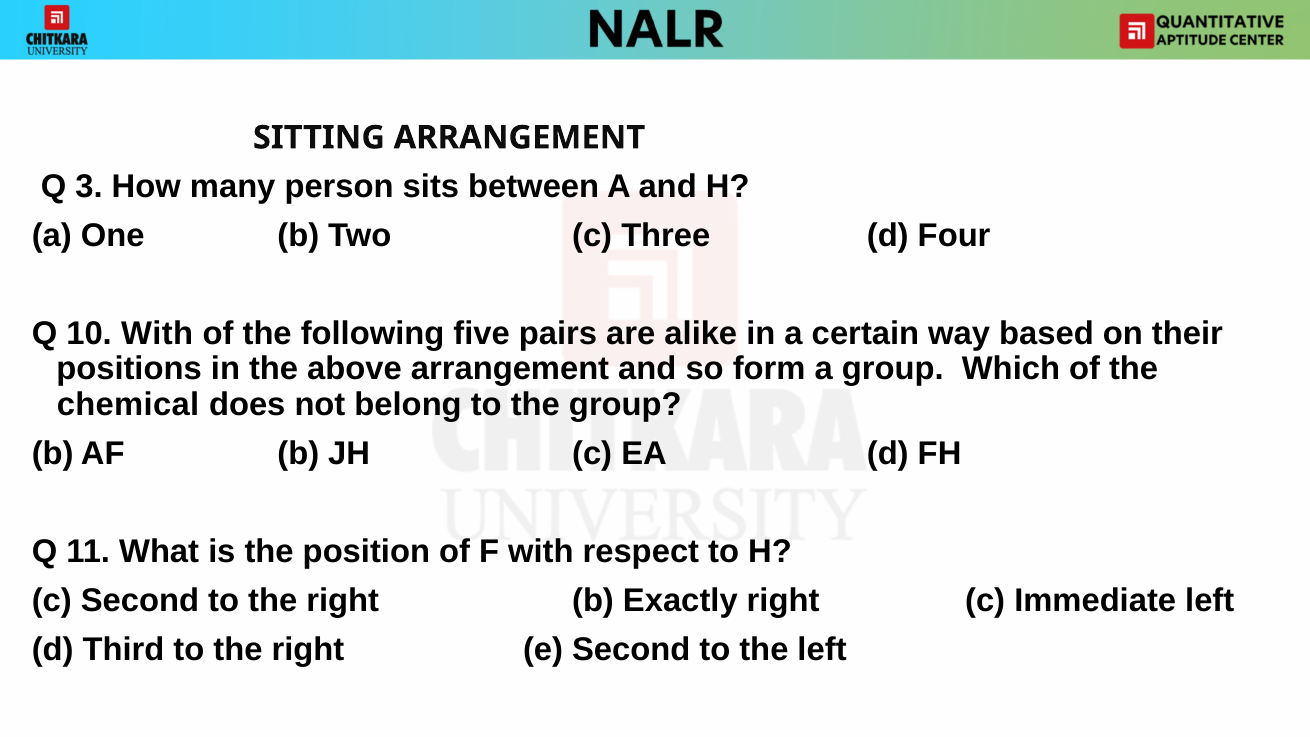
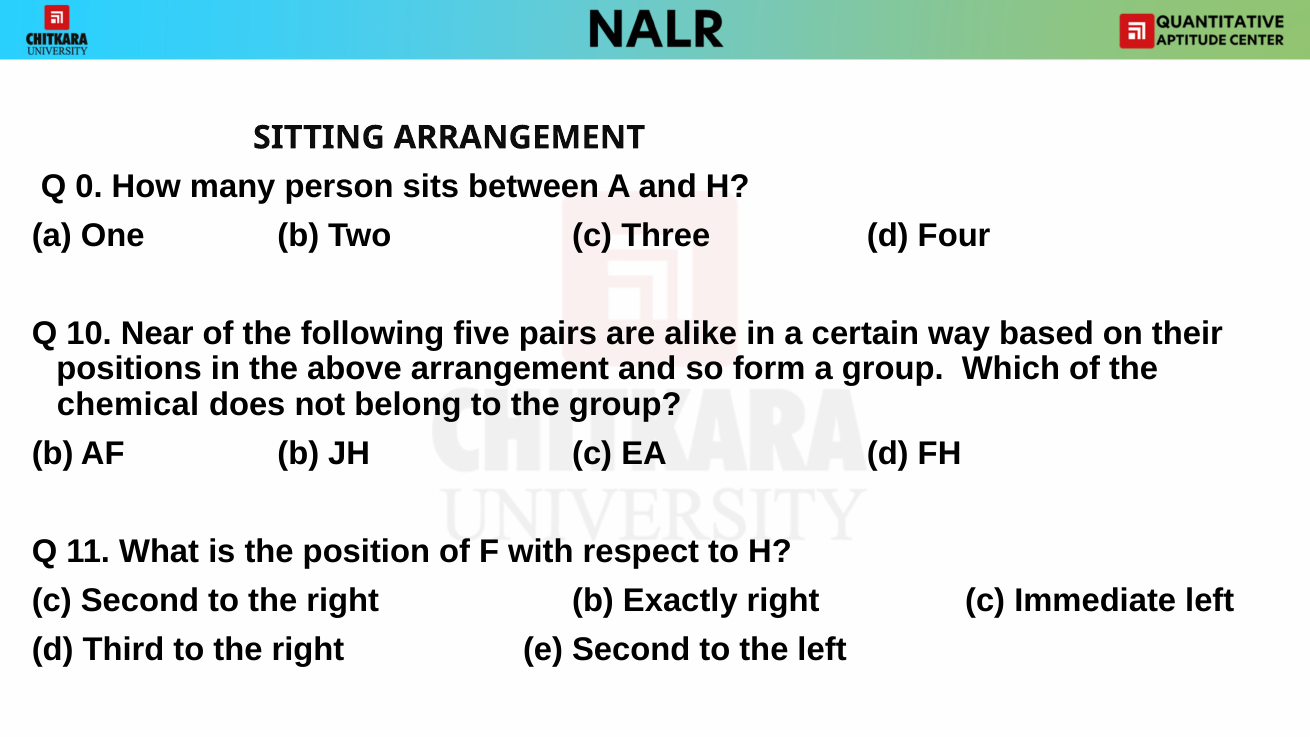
3: 3 -> 0
10 With: With -> Near
